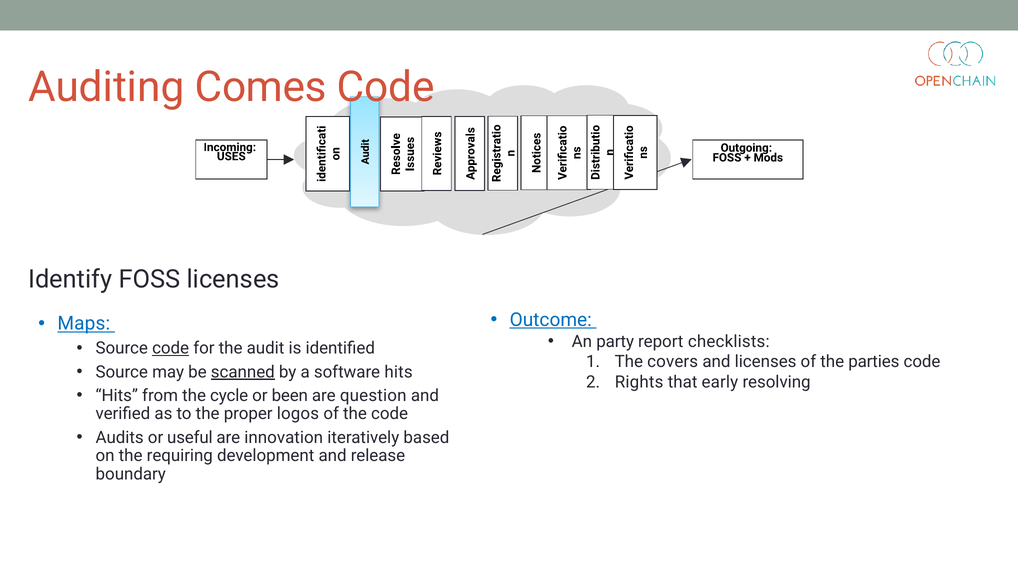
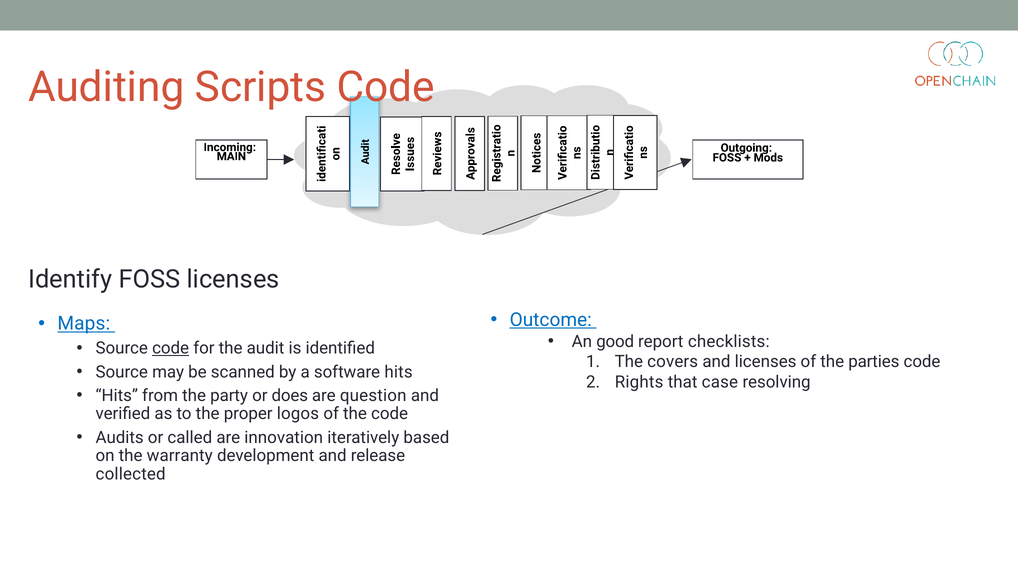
Comes: Comes -> Scripts
USES: USES -> MAIN
party: party -> good
scanned underline: present -> none
early: early -> case
cycle: cycle -> party
been: been -> does
useful: useful -> called
requiring: requiring -> warranty
boundary: boundary -> collected
